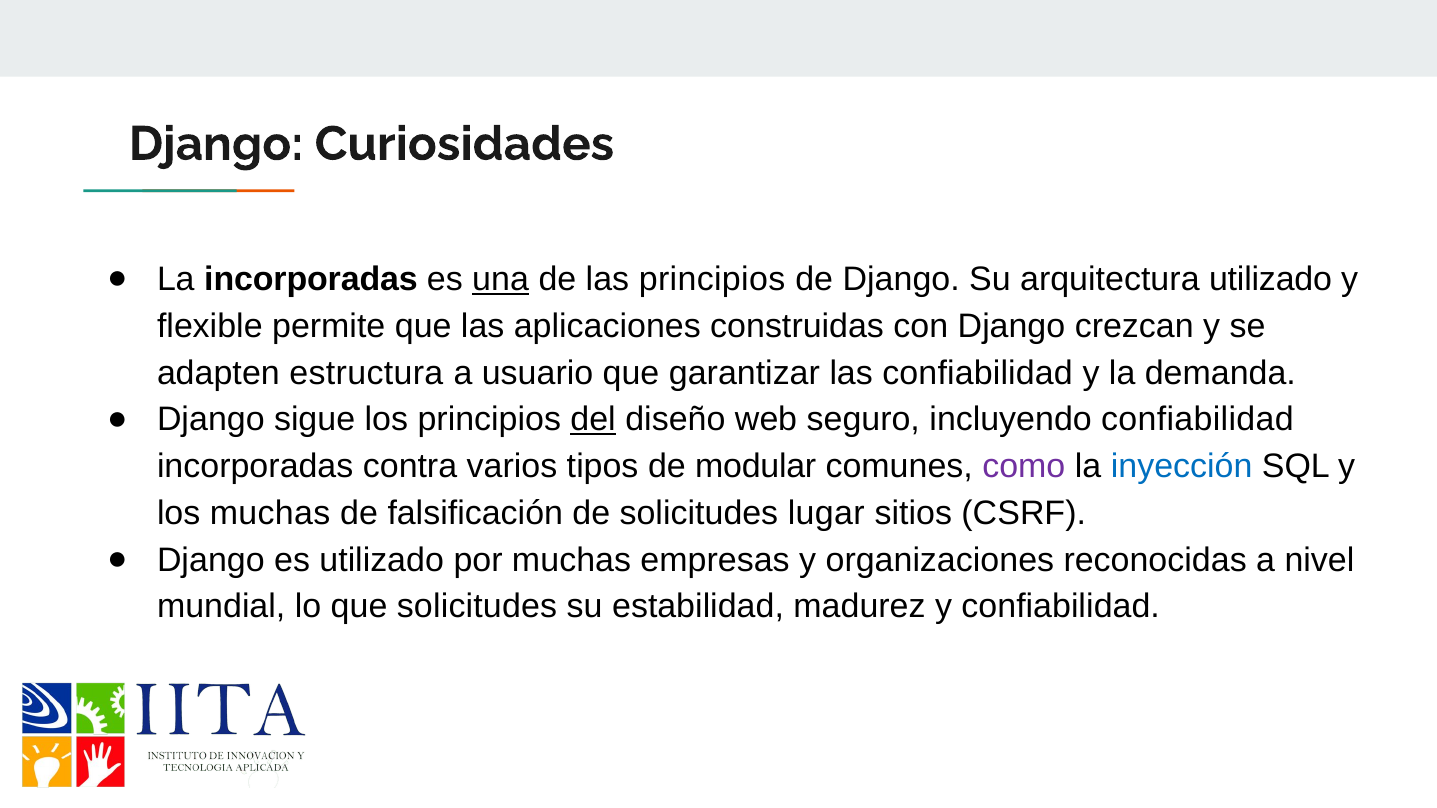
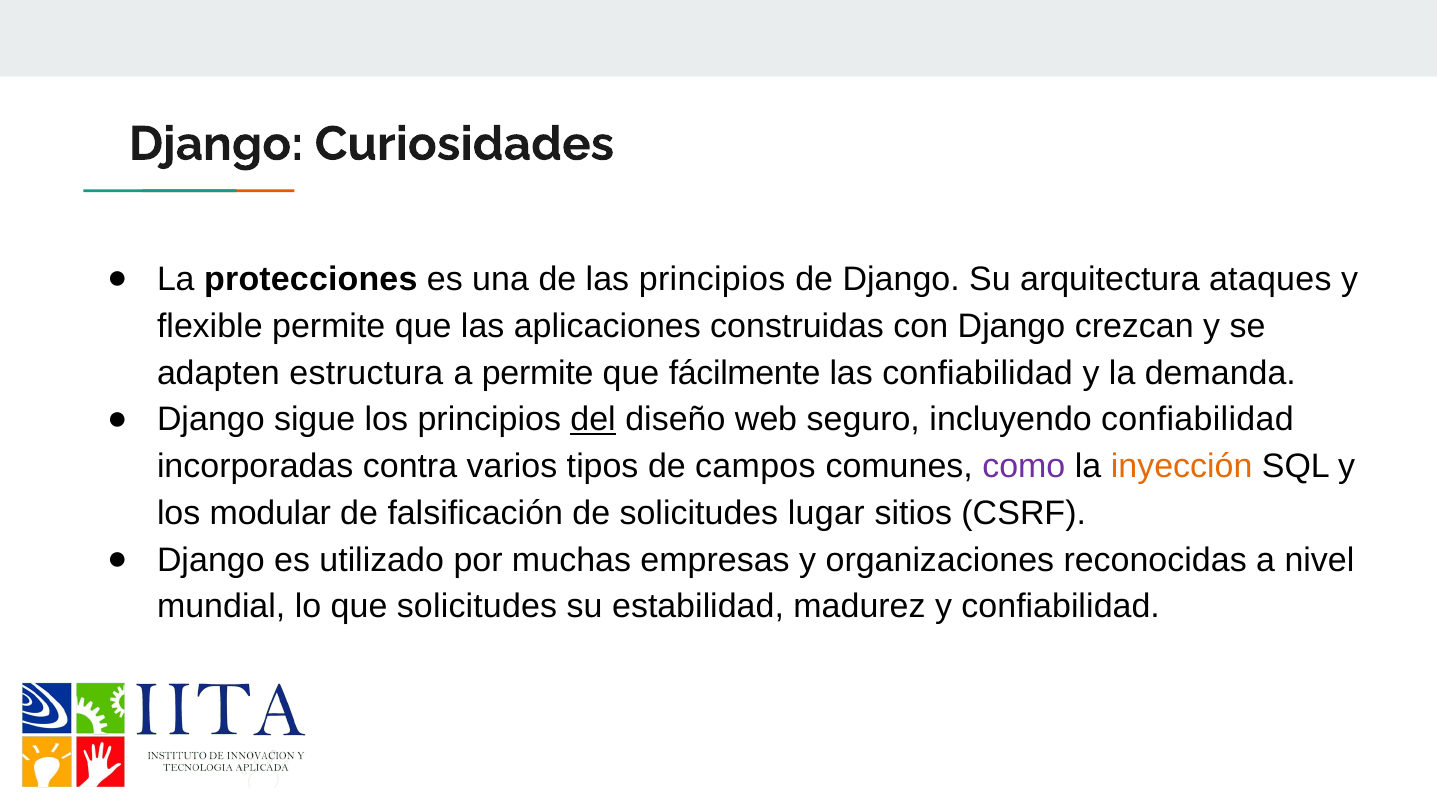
La incorporadas: incorporadas -> protecciones
una underline: present -> none
arquitectura utilizado: utilizado -> ataques
a usuario: usuario -> permite
garantizar: garantizar -> fácilmente
modular: modular -> campos
inyección colour: blue -> orange
los muchas: muchas -> modular
